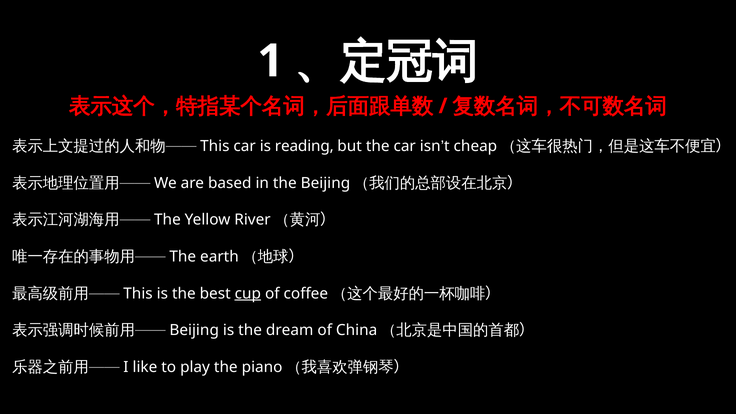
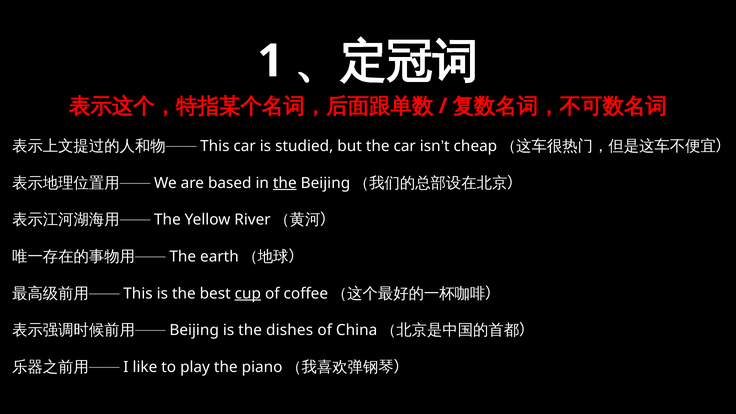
reading: reading -> studied
the at (285, 183) underline: none -> present
dream: dream -> dishes
